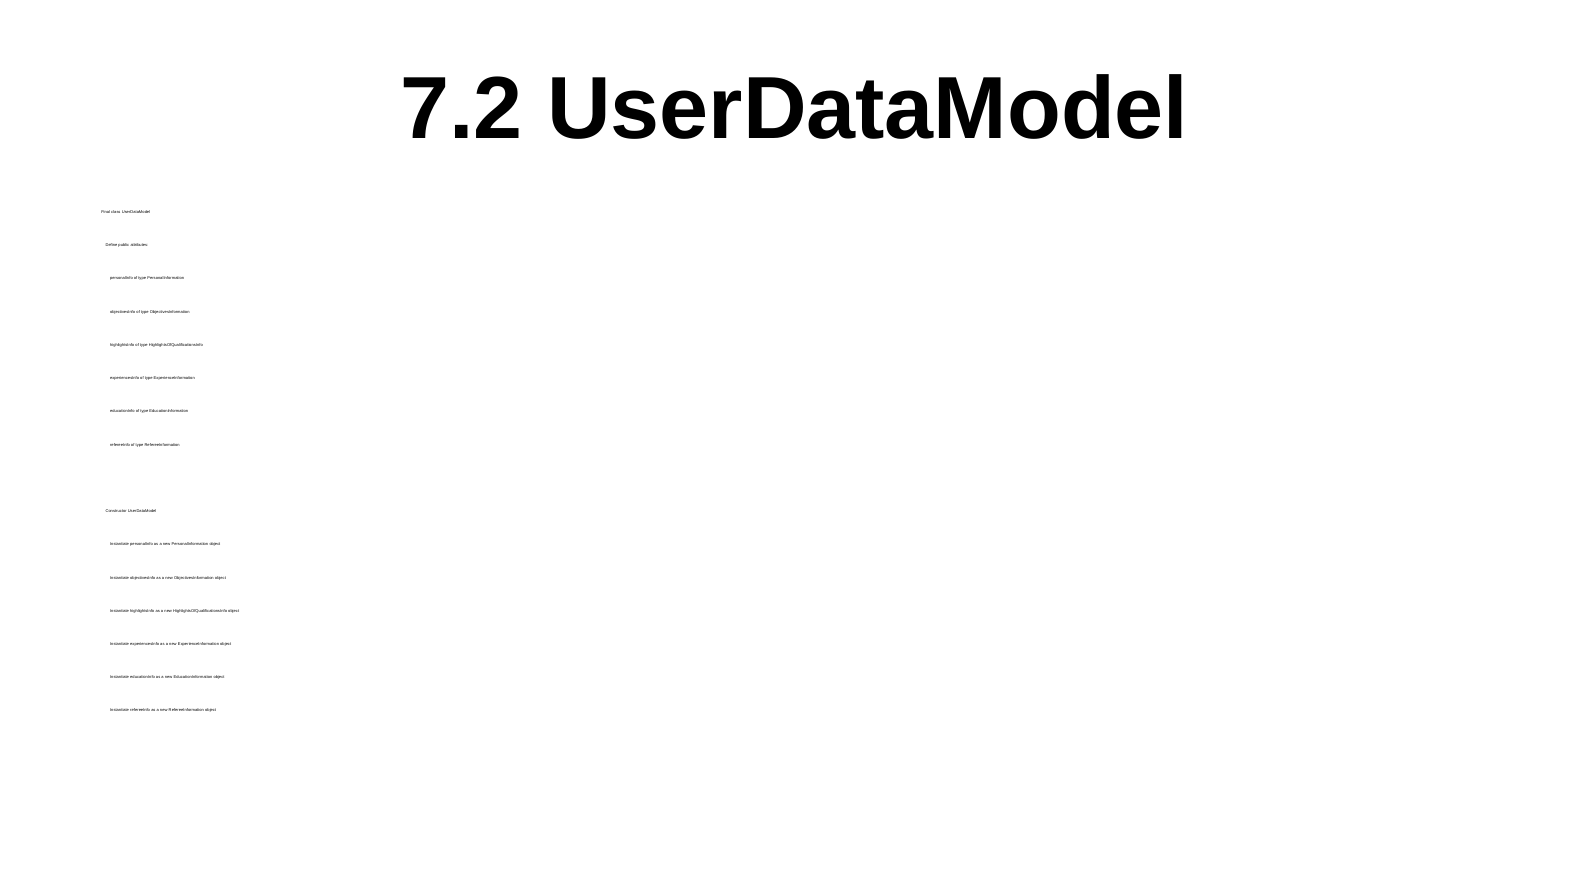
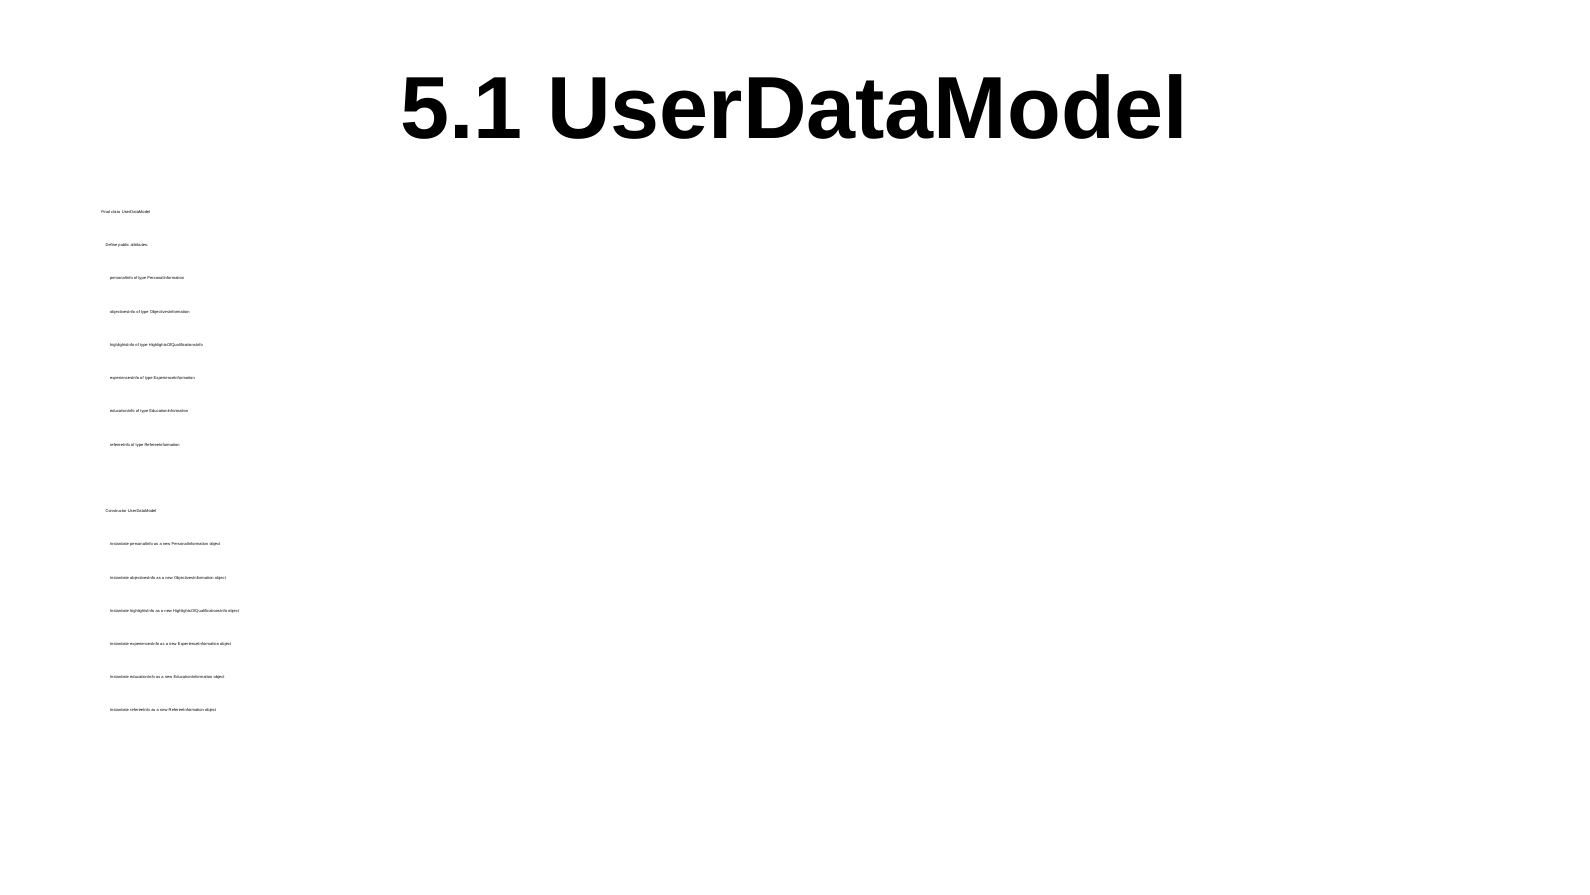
7.2: 7.2 -> 5.1
